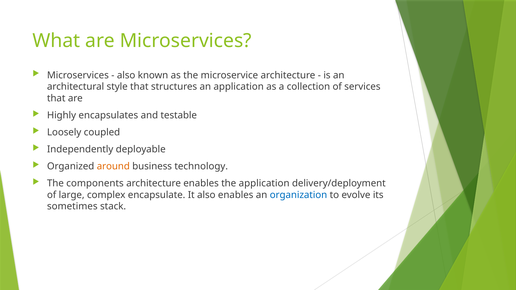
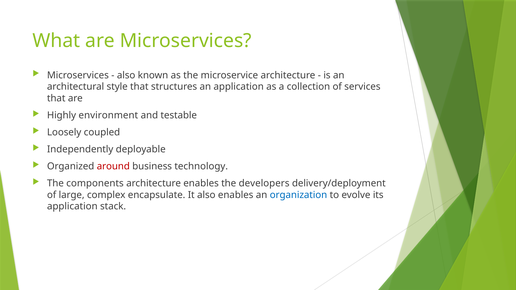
encapsulates: encapsulates -> environment
around colour: orange -> red
the application: application -> developers
sometimes at (72, 207): sometimes -> application
